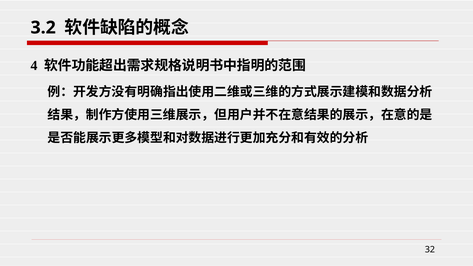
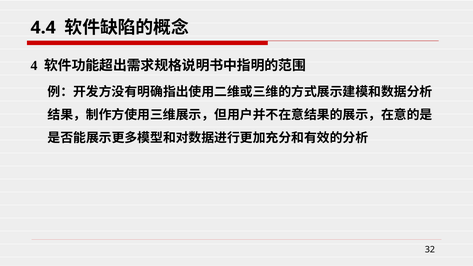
3.2: 3.2 -> 4.4
